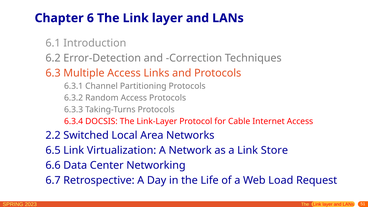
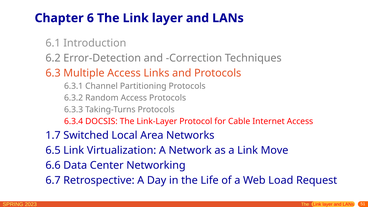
2.2: 2.2 -> 1.7
Store: Store -> Move
